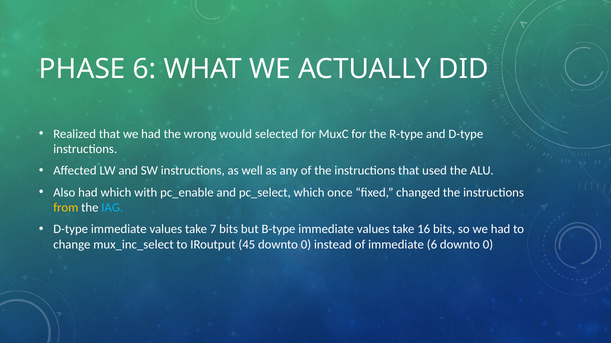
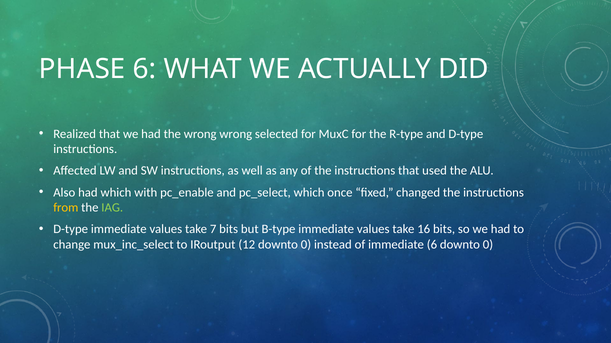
wrong would: would -> wrong
IAG colour: light blue -> light green
45: 45 -> 12
